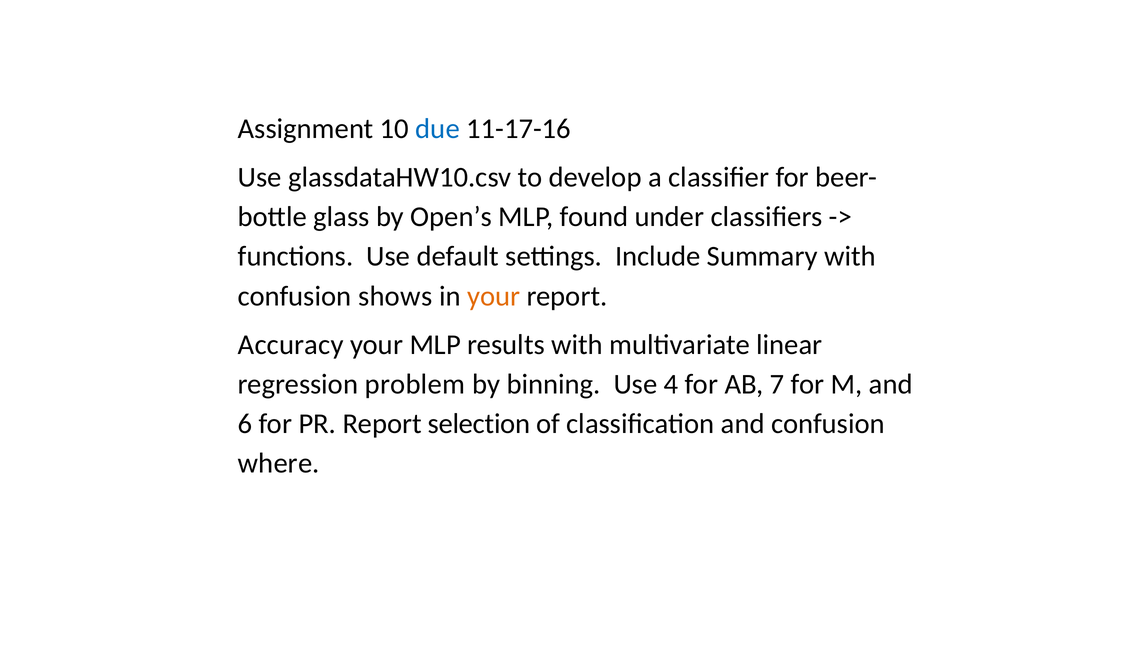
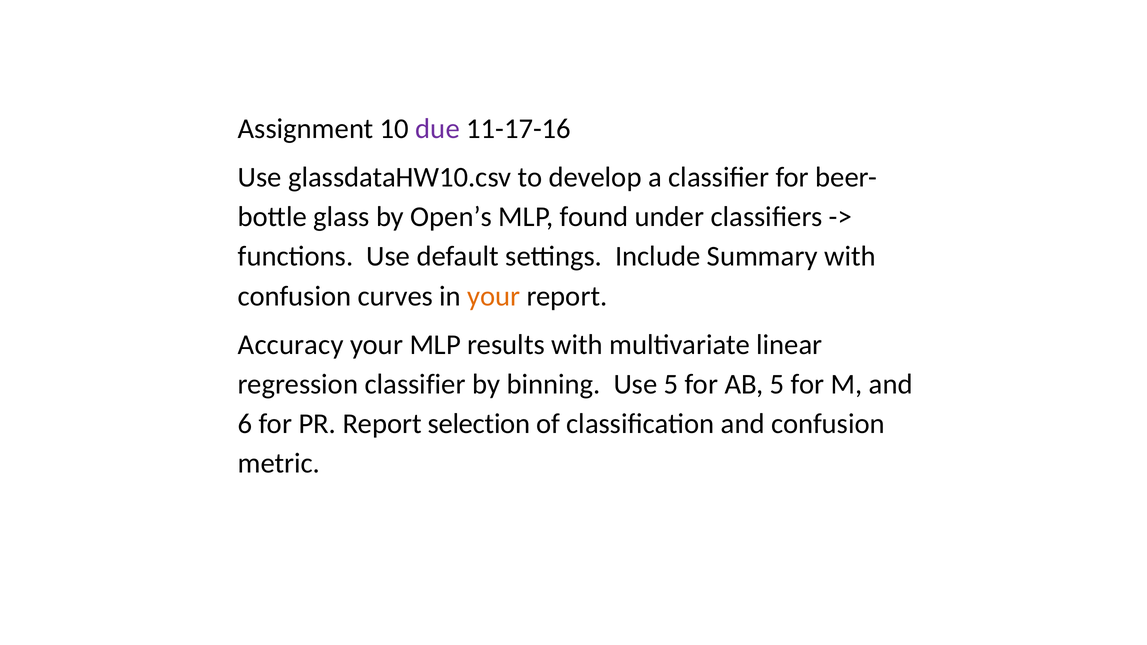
due colour: blue -> purple
shows: shows -> curves
regression problem: problem -> classifier
Use 4: 4 -> 5
AB 7: 7 -> 5
where: where -> metric
